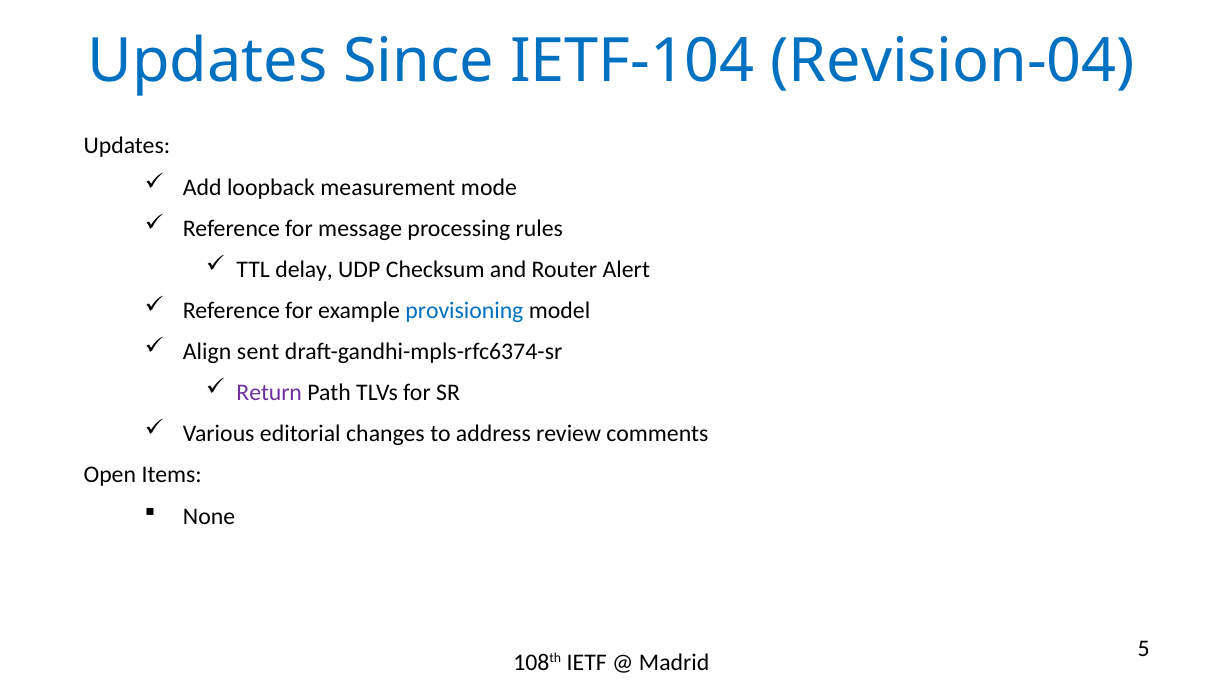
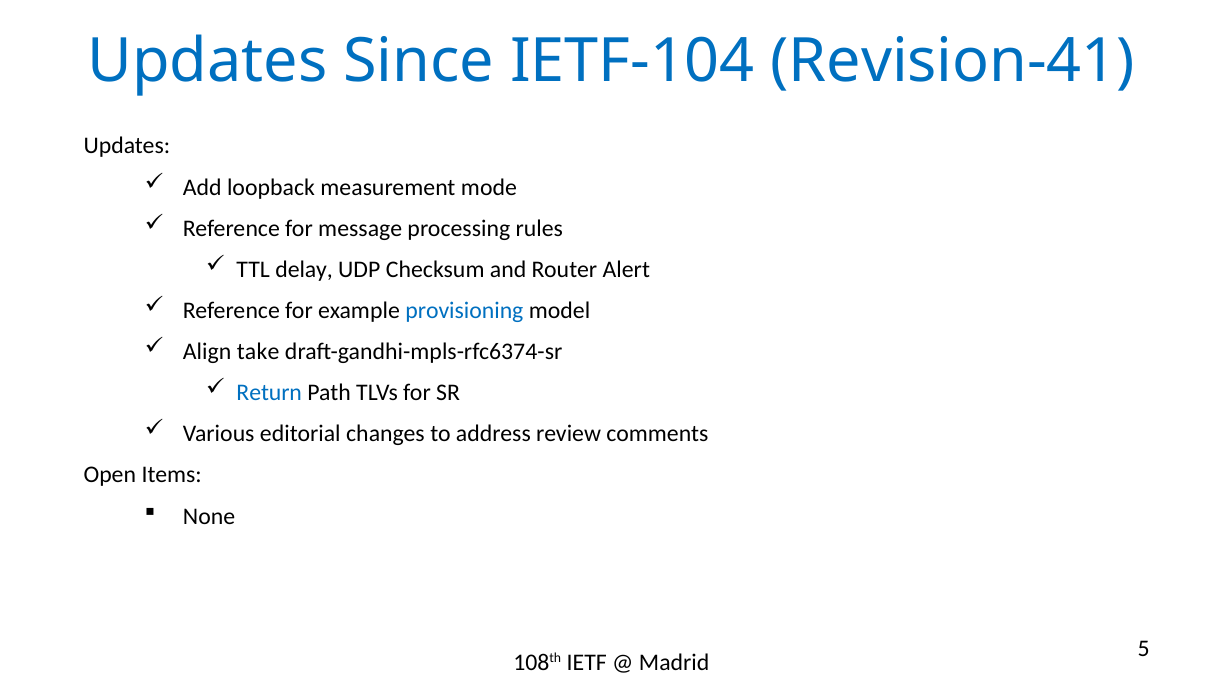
Revision-04: Revision-04 -> Revision-41
sent: sent -> take
Return colour: purple -> blue
